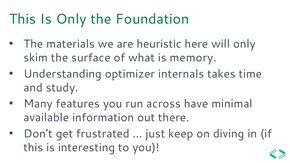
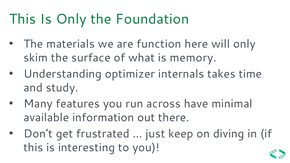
heuristic: heuristic -> function
